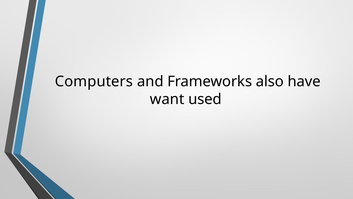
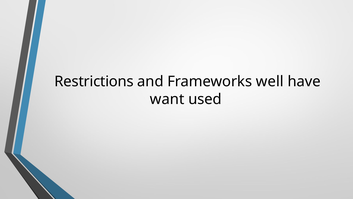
Computers: Computers -> Restrictions
also: also -> well
